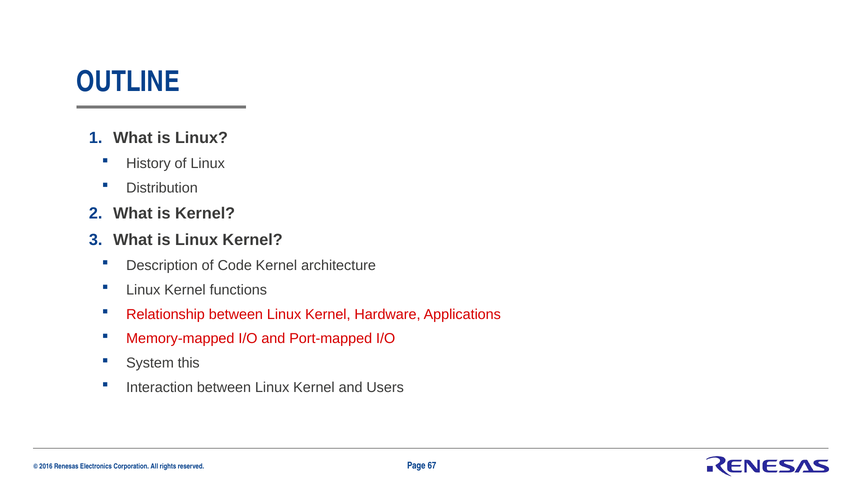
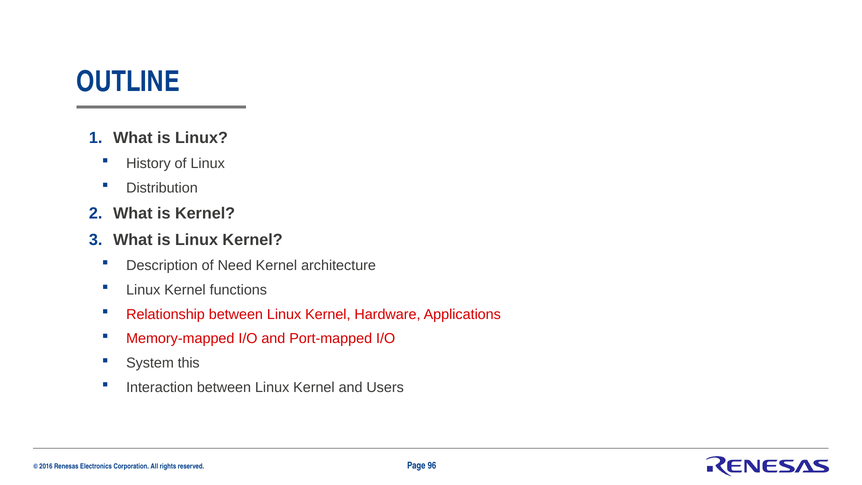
Code: Code -> Need
67: 67 -> 96
